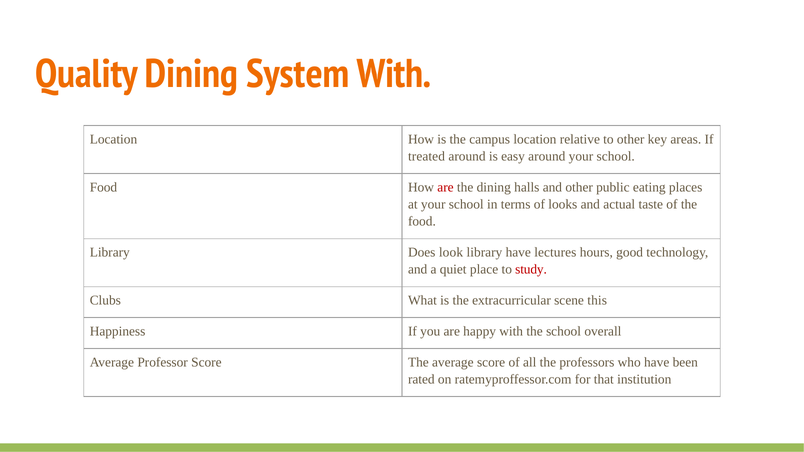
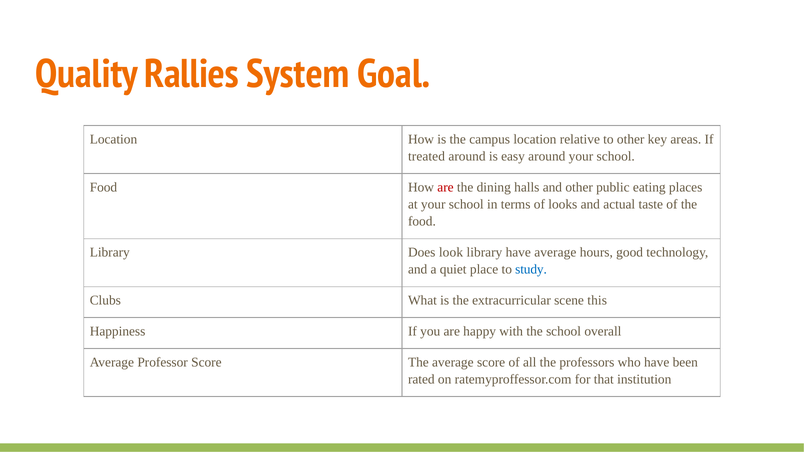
Quality Dining: Dining -> Rallies
System With: With -> Goal
have lectures: lectures -> average
study colour: red -> blue
